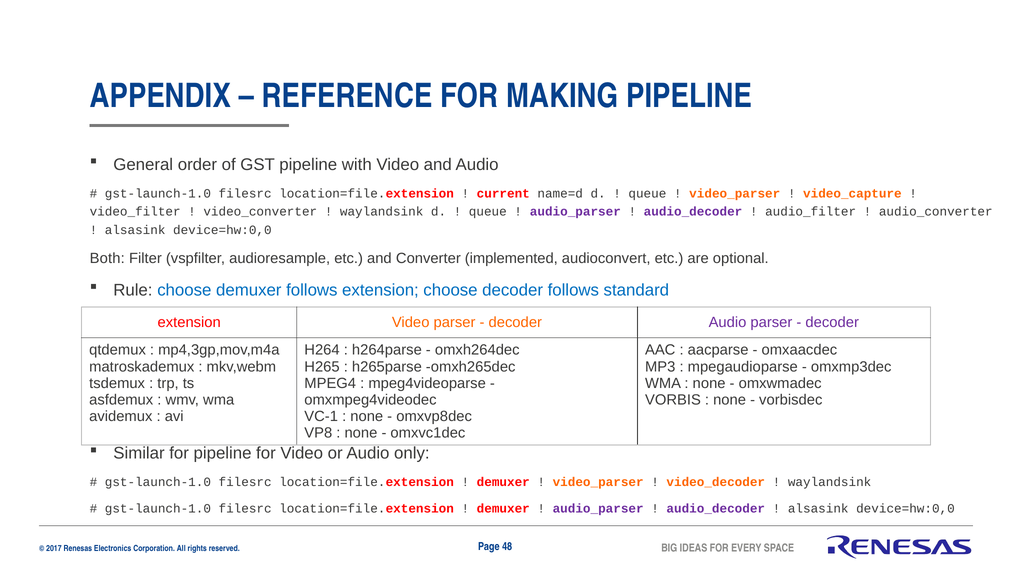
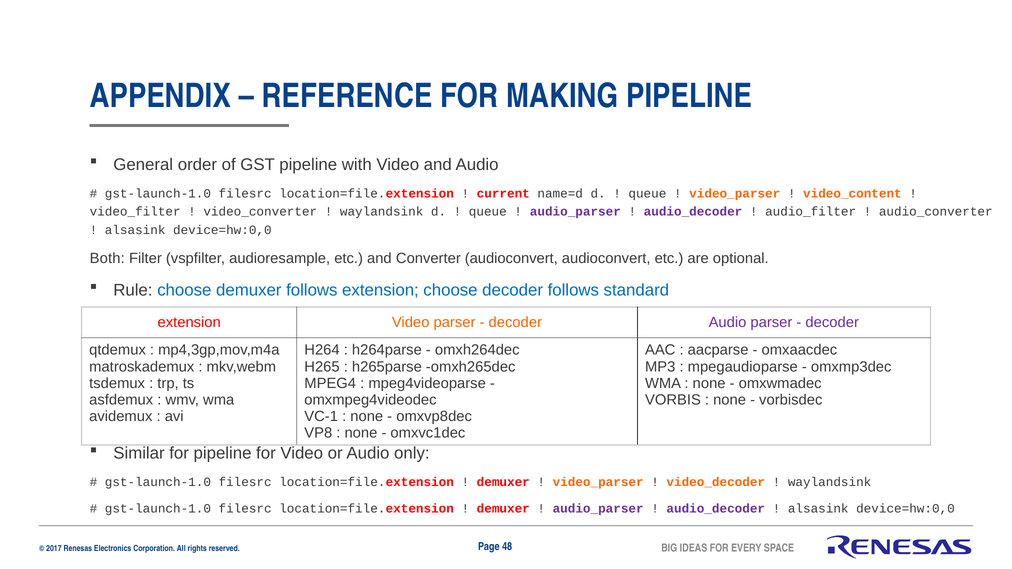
video_capture: video_capture -> video_content
Converter implemented: implemented -> audioconvert
